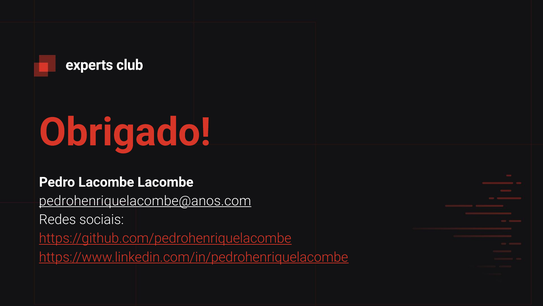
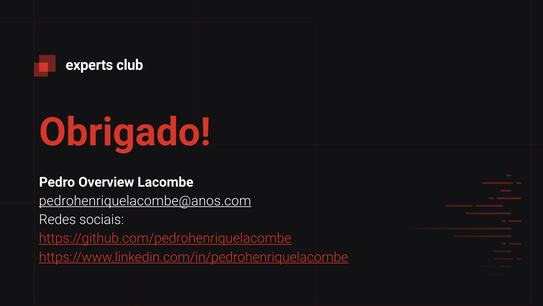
Pedro Lacombe: Lacombe -> Overview
